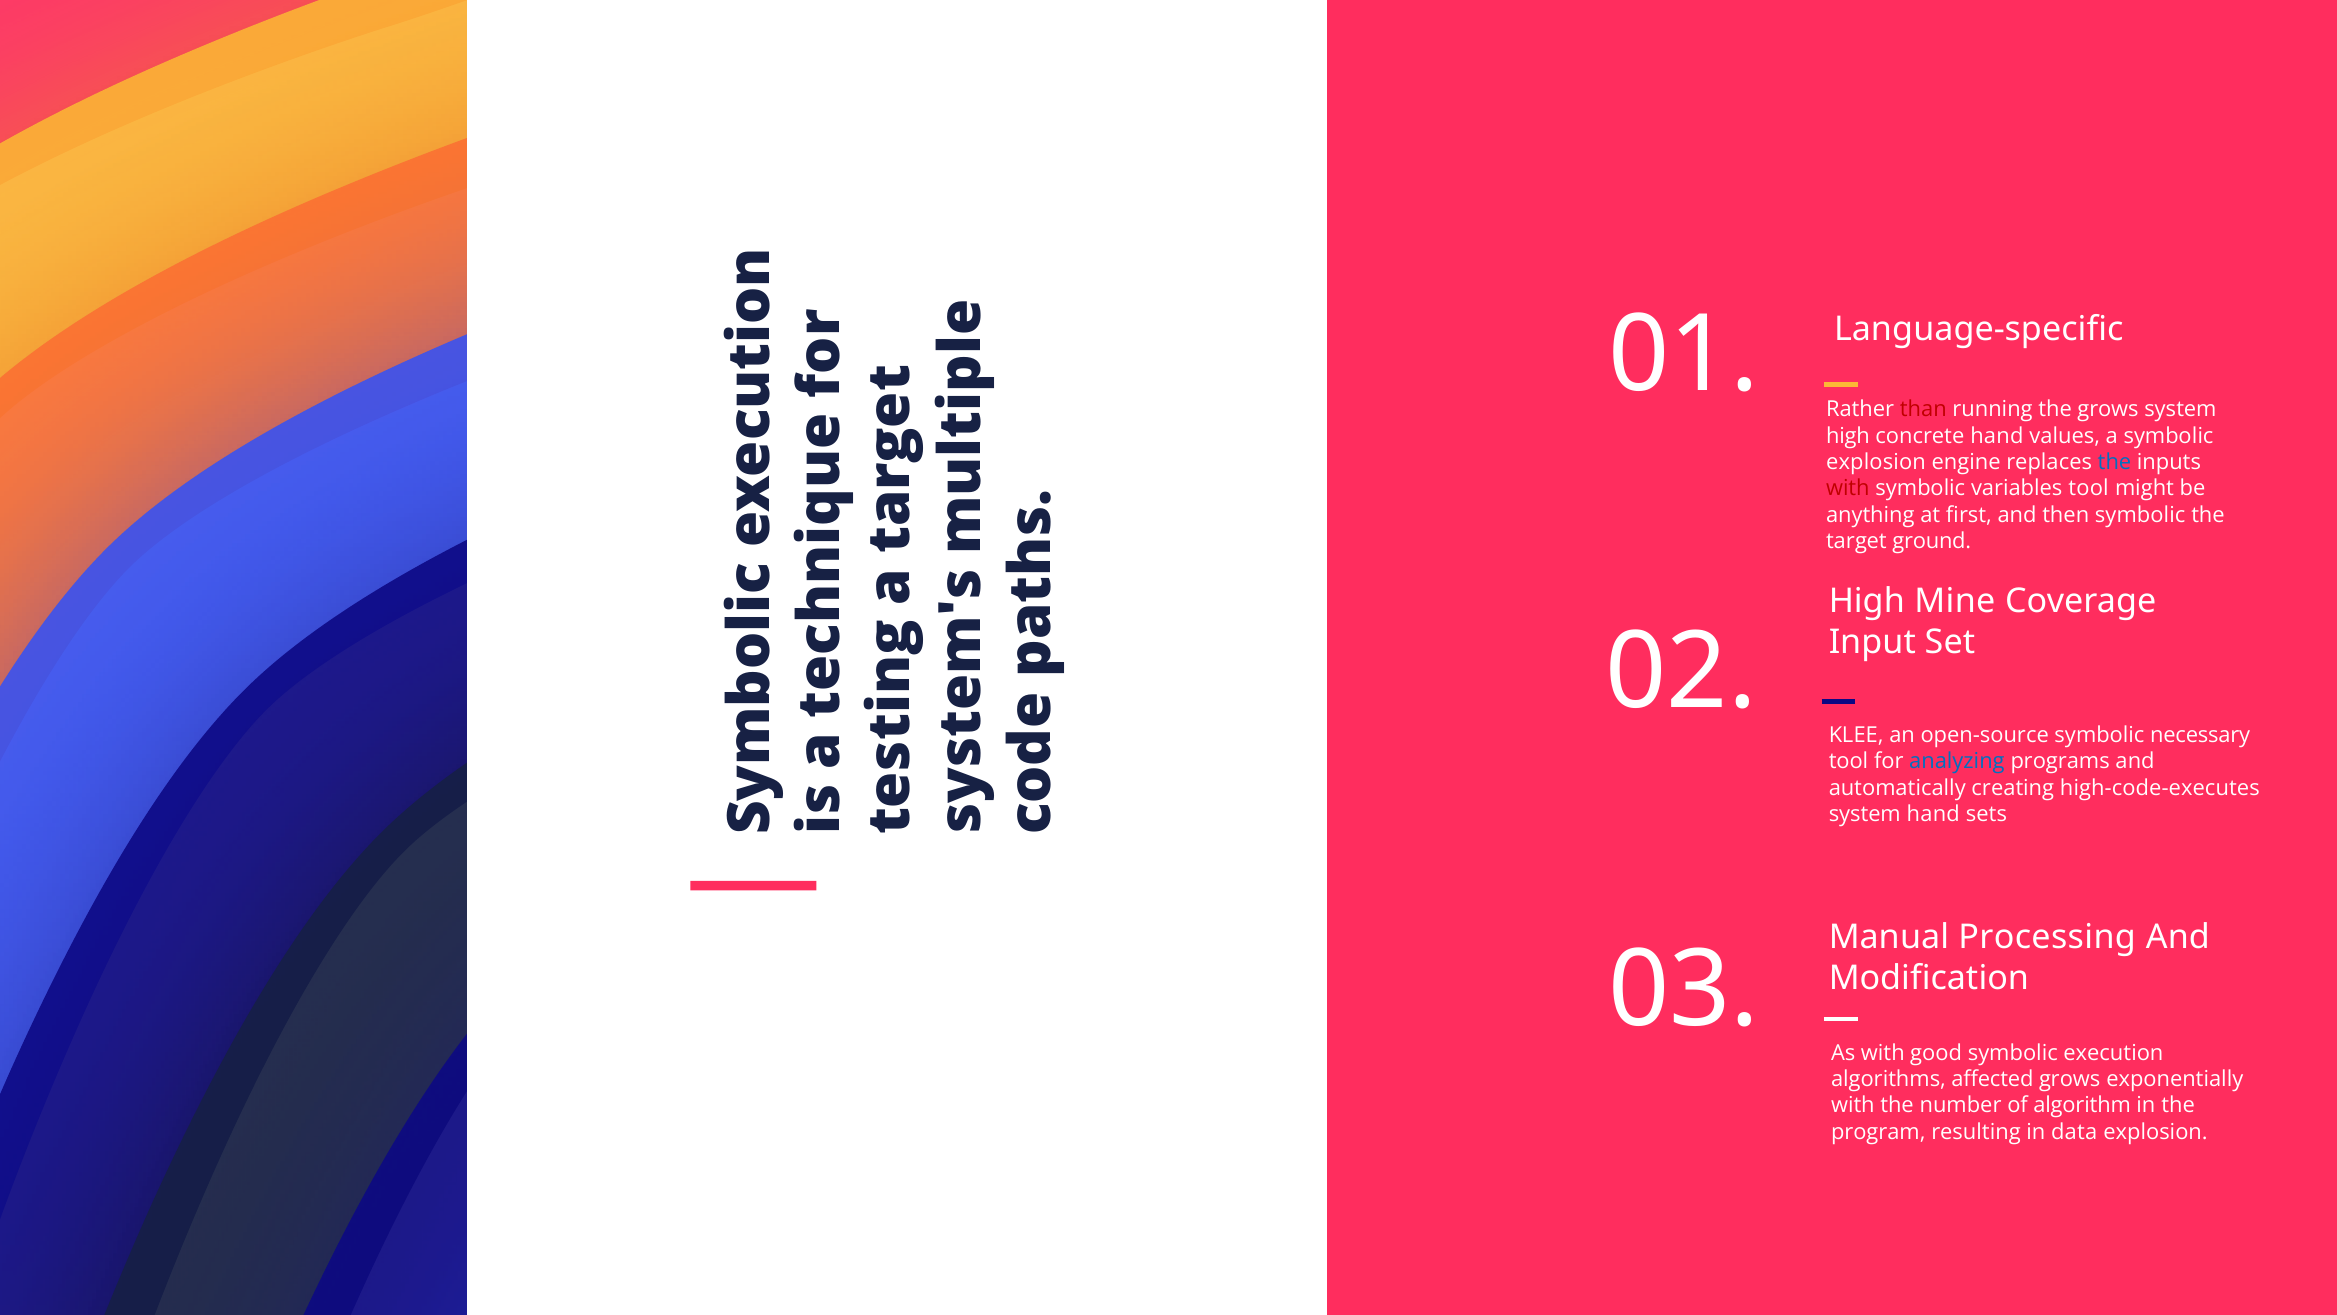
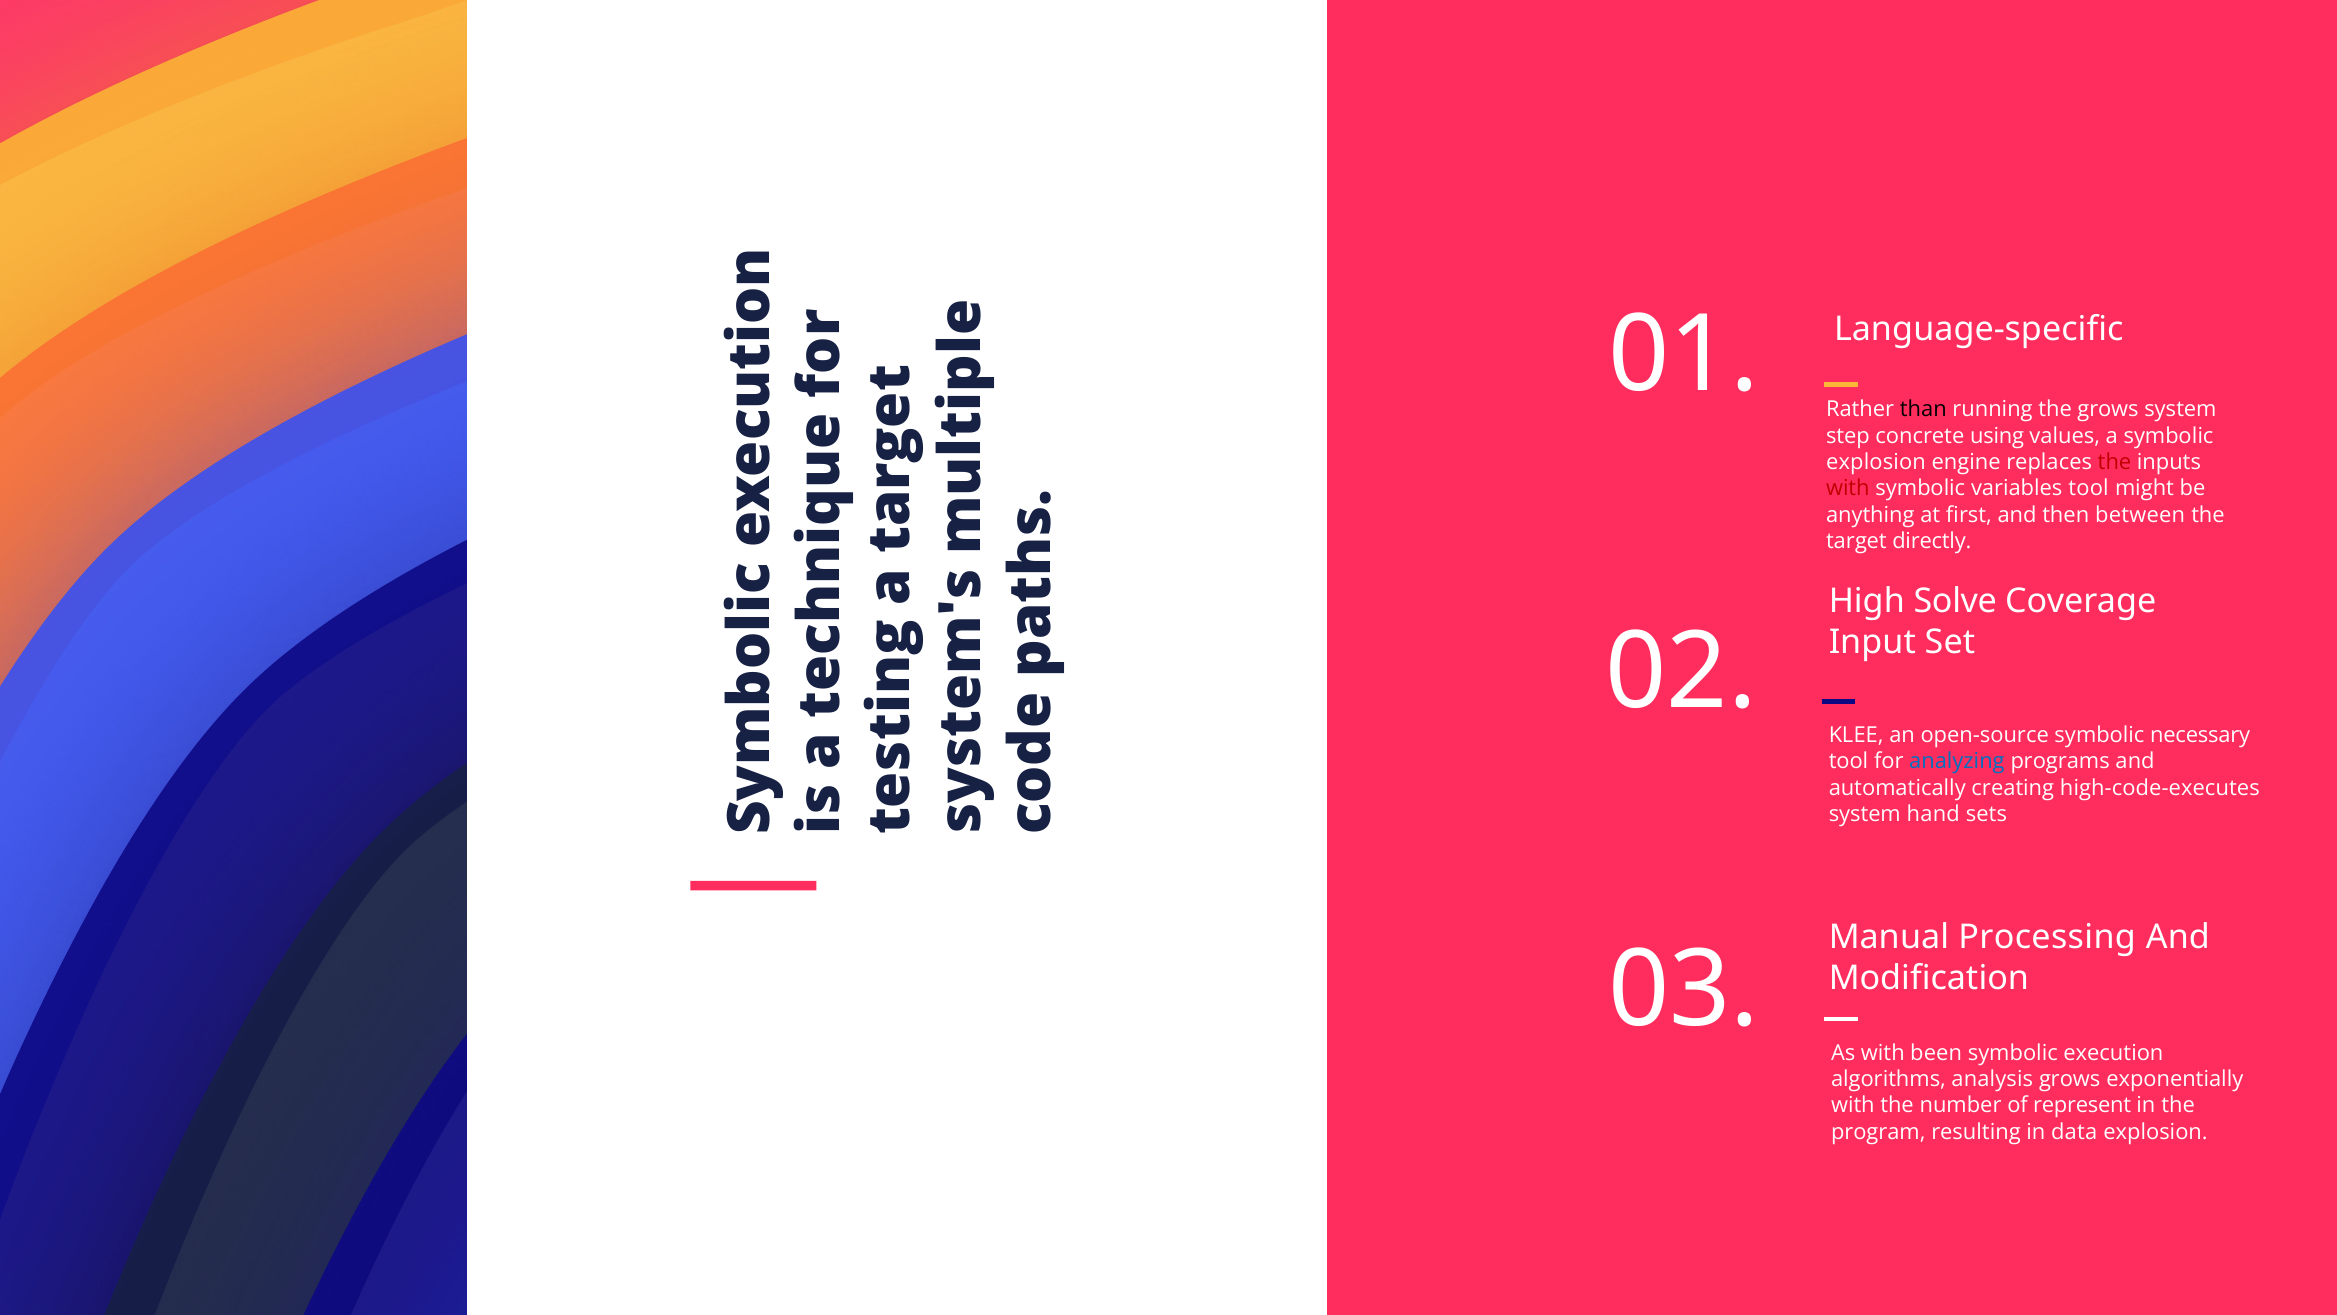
than colour: red -> black
high at (1848, 436): high -> step
concrete hand: hand -> using
the at (2114, 462) colour: blue -> red
then symbolic: symbolic -> between
ground: ground -> directly
Mine: Mine -> Solve
good: good -> been
affected: affected -> analysis
algorithm: algorithm -> represent
